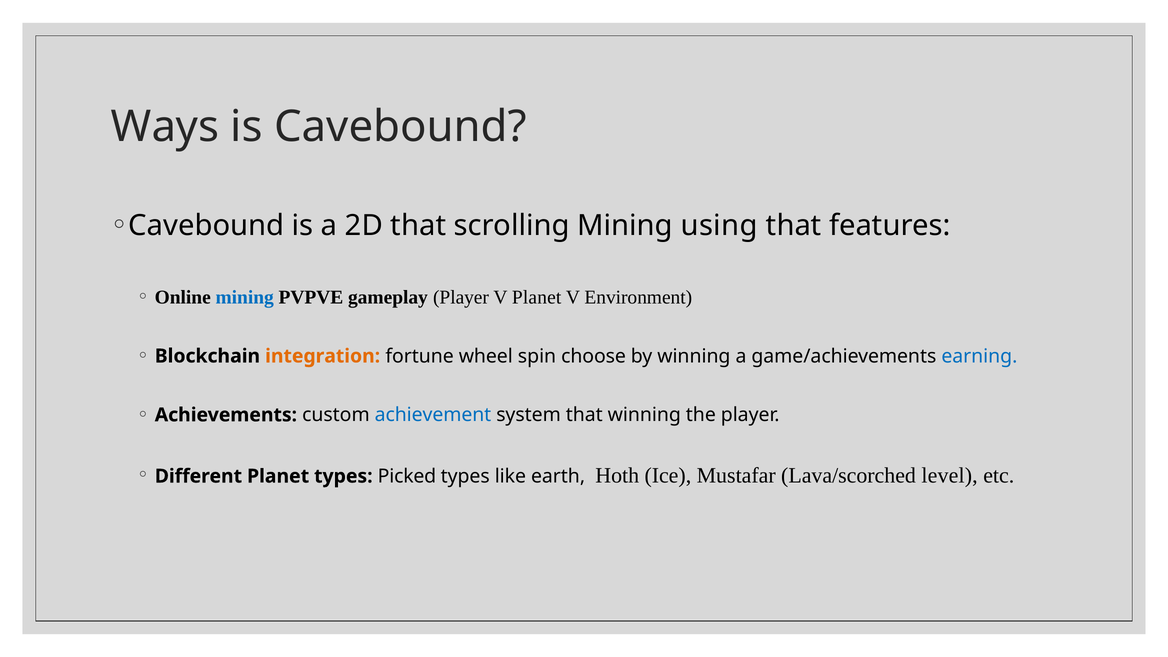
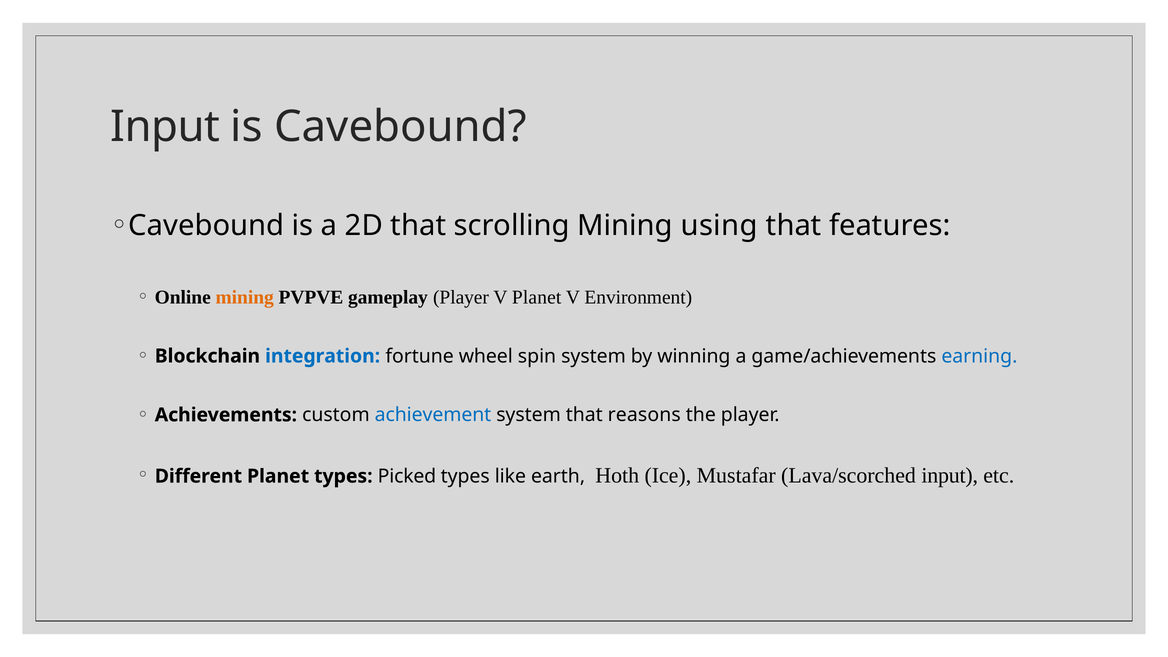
Ways at (165, 127): Ways -> Input
mining at (245, 297) colour: blue -> orange
integration colour: orange -> blue
spin choose: choose -> system
that winning: winning -> reasons
Lava/scorched level: level -> input
